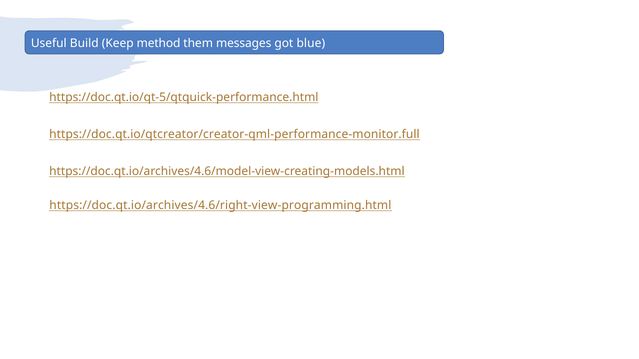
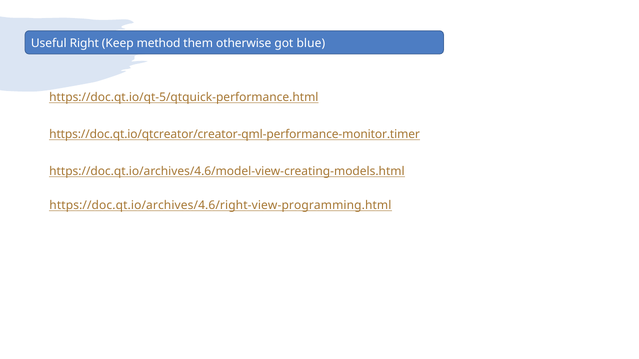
Build: Build -> Right
messages: messages -> otherwise
https://doc.qt.io/qtcreator/creator-qml-performance-monitor.full: https://doc.qt.io/qtcreator/creator-qml-performance-monitor.full -> https://doc.qt.io/qtcreator/creator-qml-performance-monitor.timer
